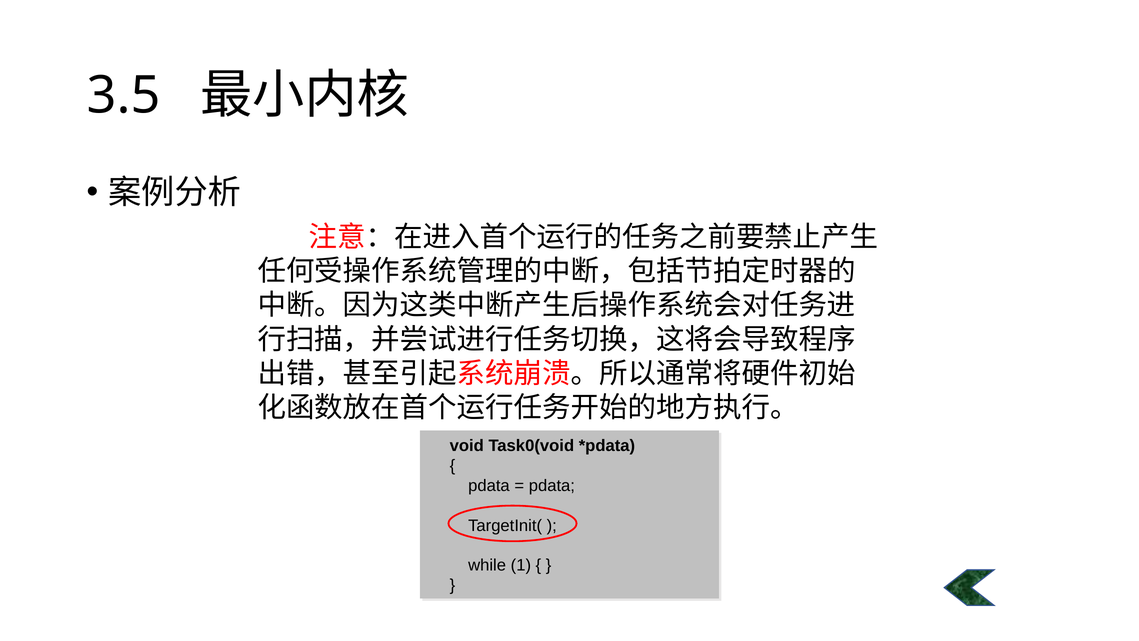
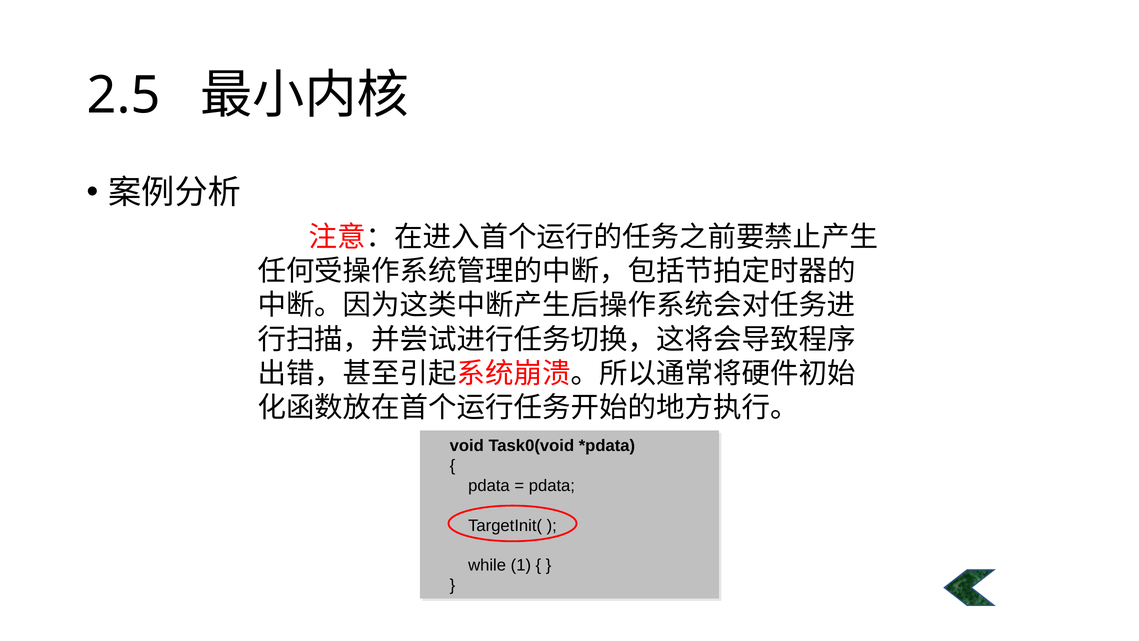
3.5: 3.5 -> 2.5
